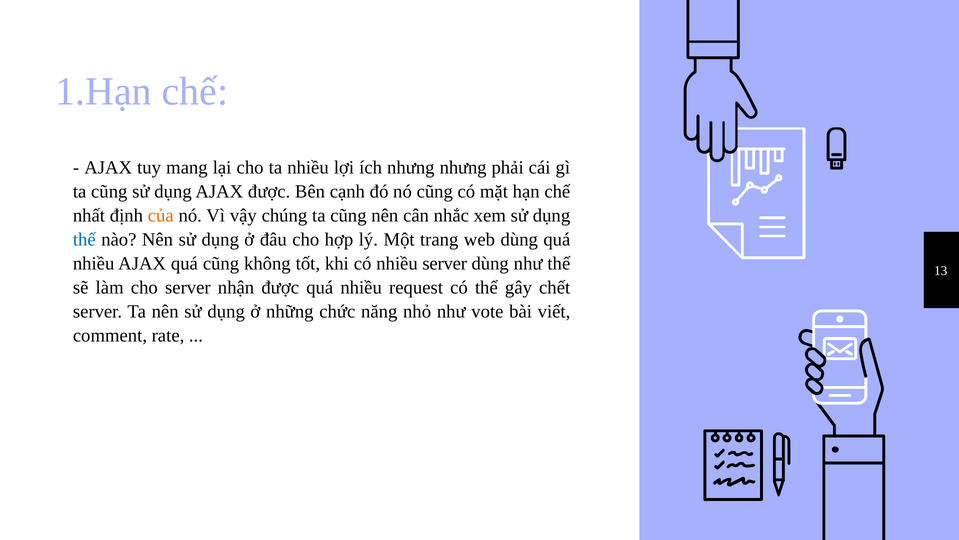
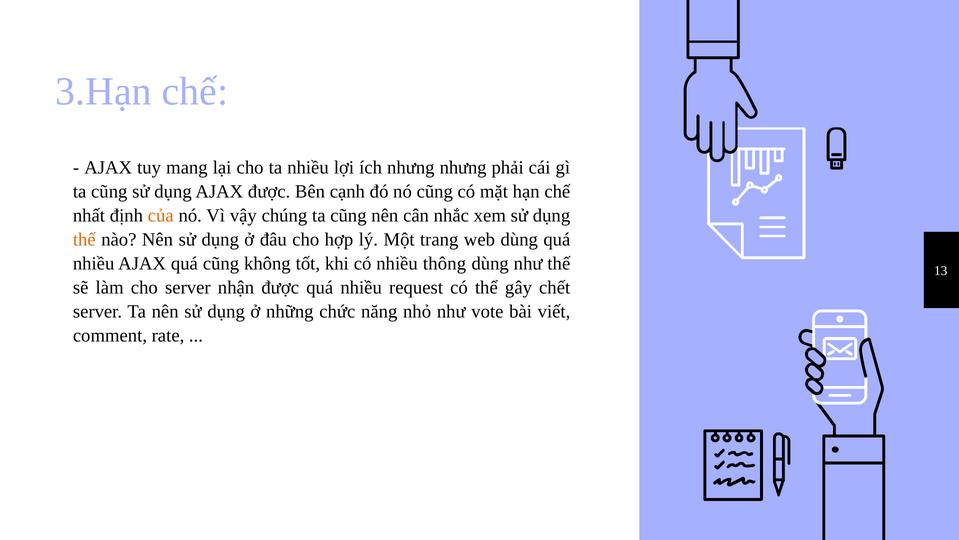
1.Hạn: 1.Hạn -> 3.Hạn
thế at (84, 239) colour: blue -> orange
nhiều server: server -> thông
